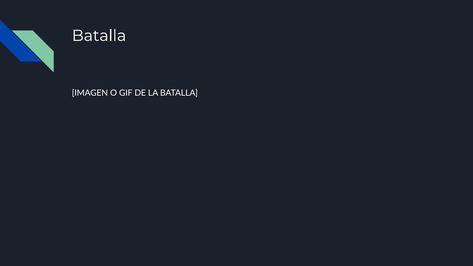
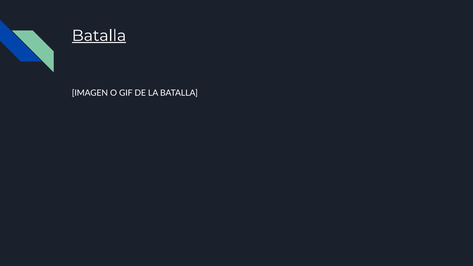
Batalla at (99, 36) underline: none -> present
